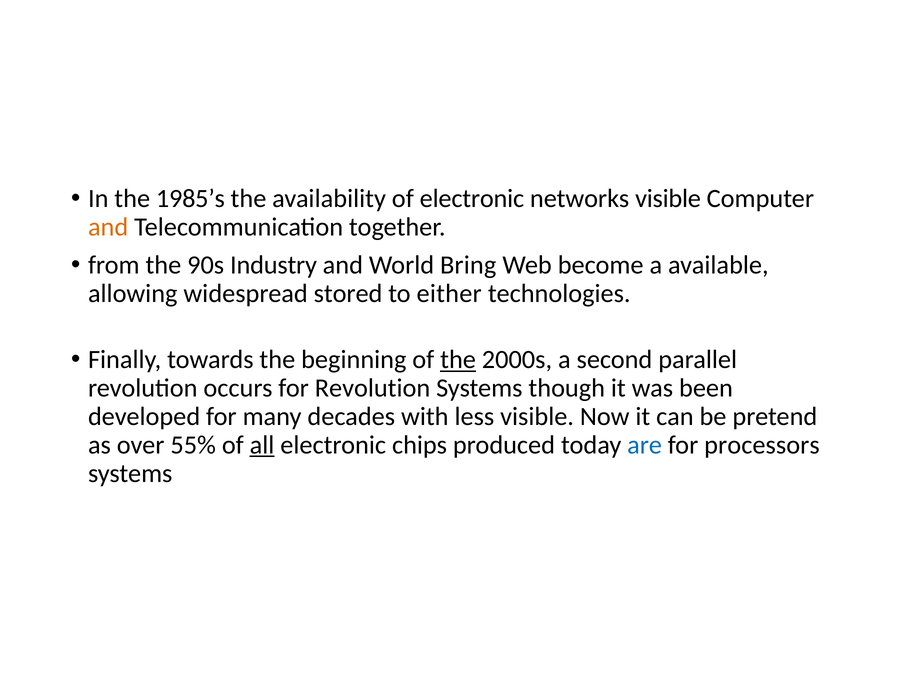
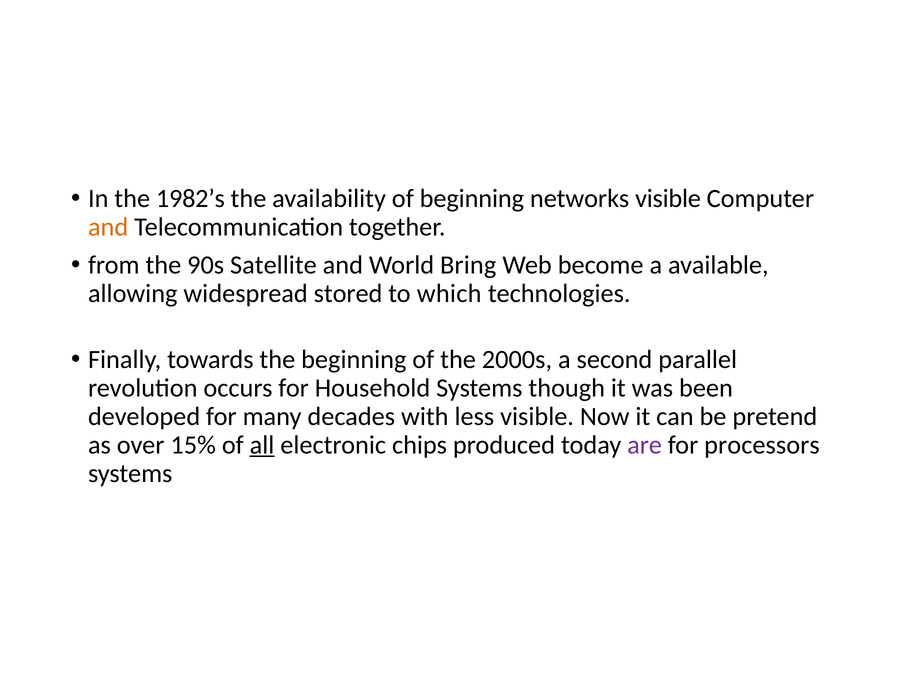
1985’s: 1985’s -> 1982’s
of electronic: electronic -> beginning
Industry: Industry -> Satellite
either: either -> which
the at (458, 360) underline: present -> none
for Revolution: Revolution -> Household
55%: 55% -> 15%
are colour: blue -> purple
